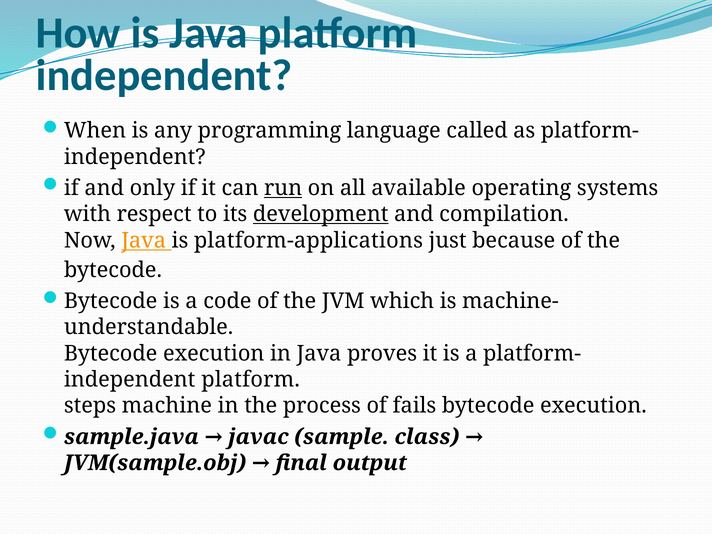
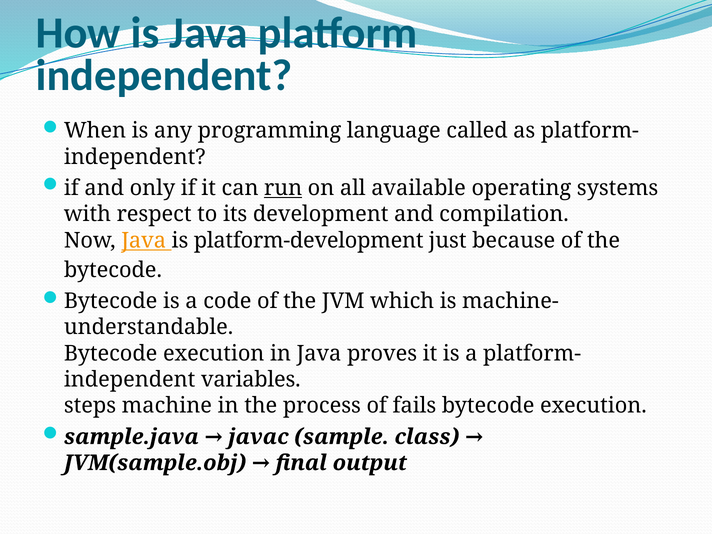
development underline: present -> none
platform-applications: platform-applications -> platform-development
independent platform: platform -> variables
